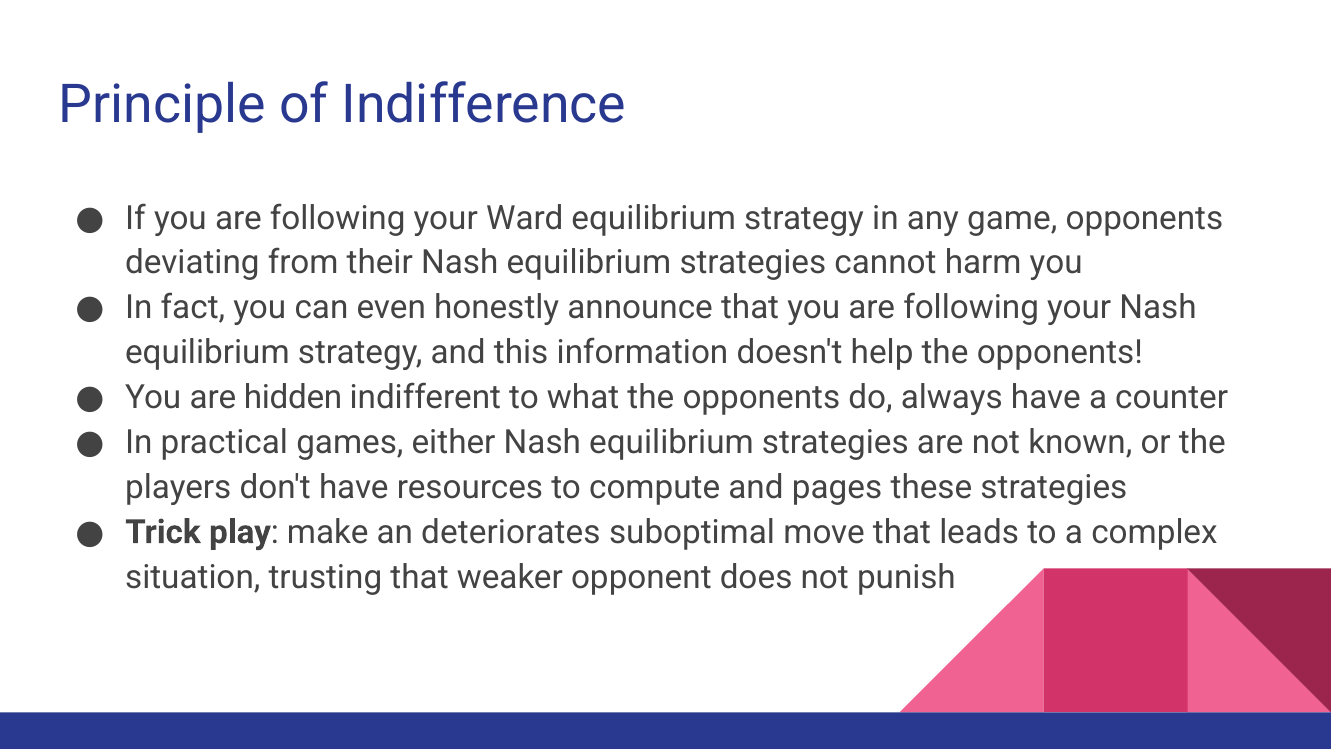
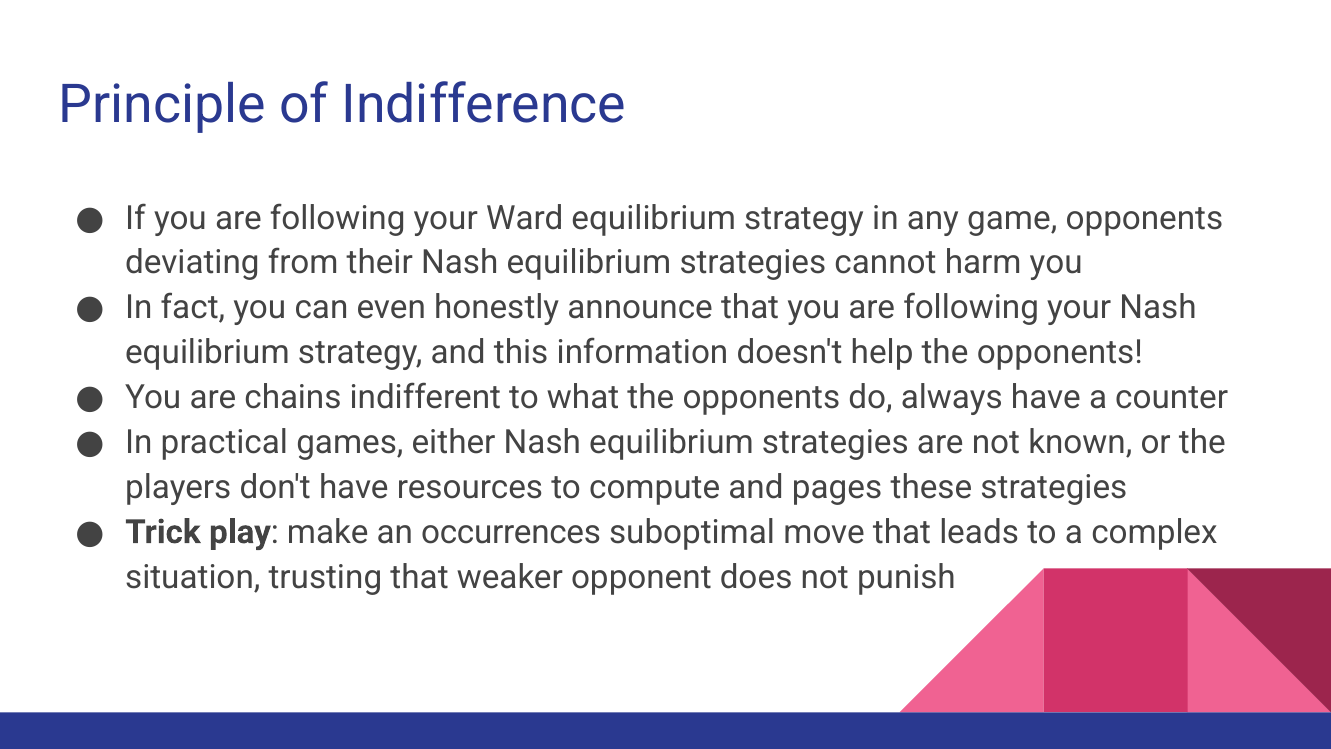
hidden: hidden -> chains
deteriorates: deteriorates -> occurrences
